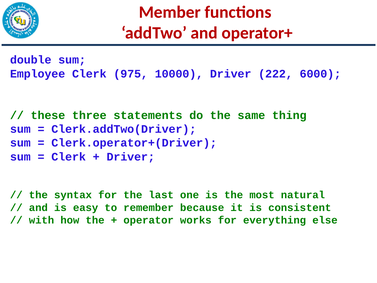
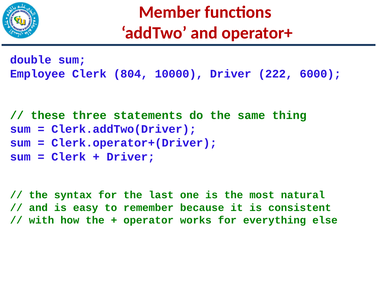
975: 975 -> 804
